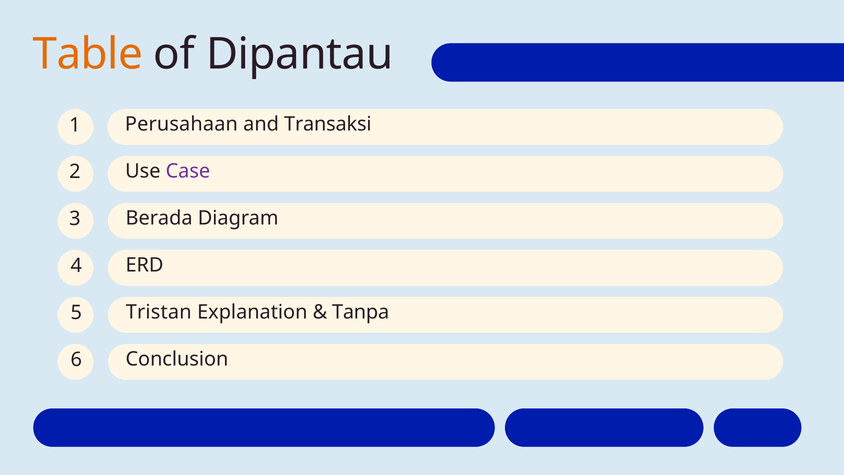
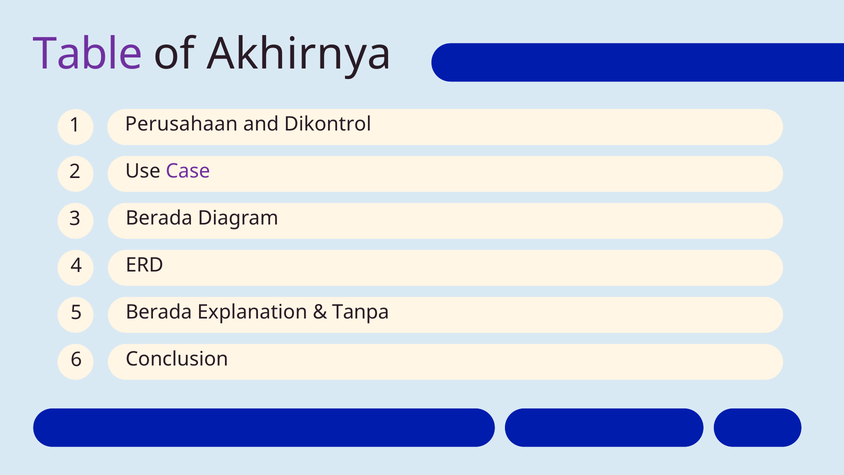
Table colour: orange -> purple
Dipantau: Dipantau -> Akhirnya
Transaksi: Transaksi -> Dikontrol
5 Tristan: Tristan -> Berada
